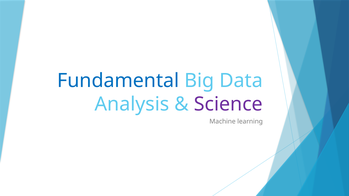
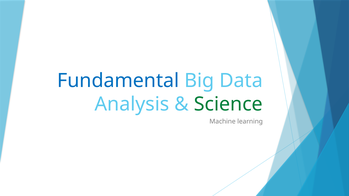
Science colour: purple -> green
